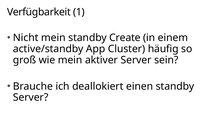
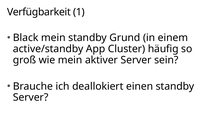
Nicht: Nicht -> Black
Create: Create -> Grund
